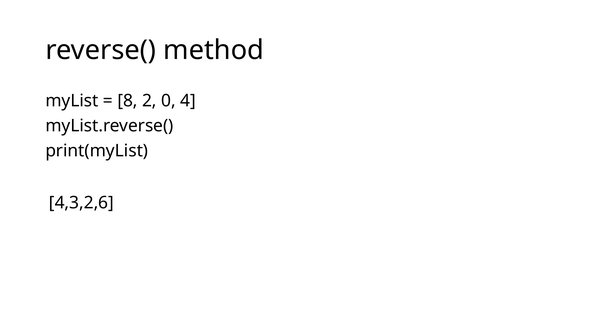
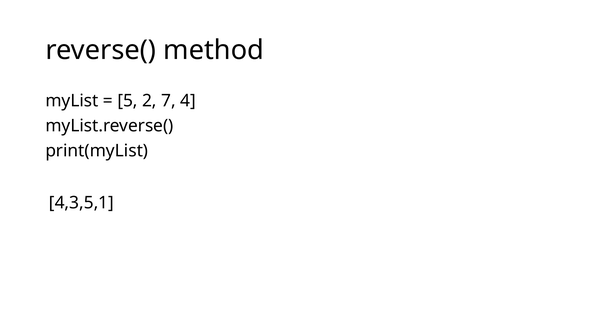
8: 8 -> 5
0: 0 -> 7
4,3,2,6: 4,3,2,6 -> 4,3,5,1
